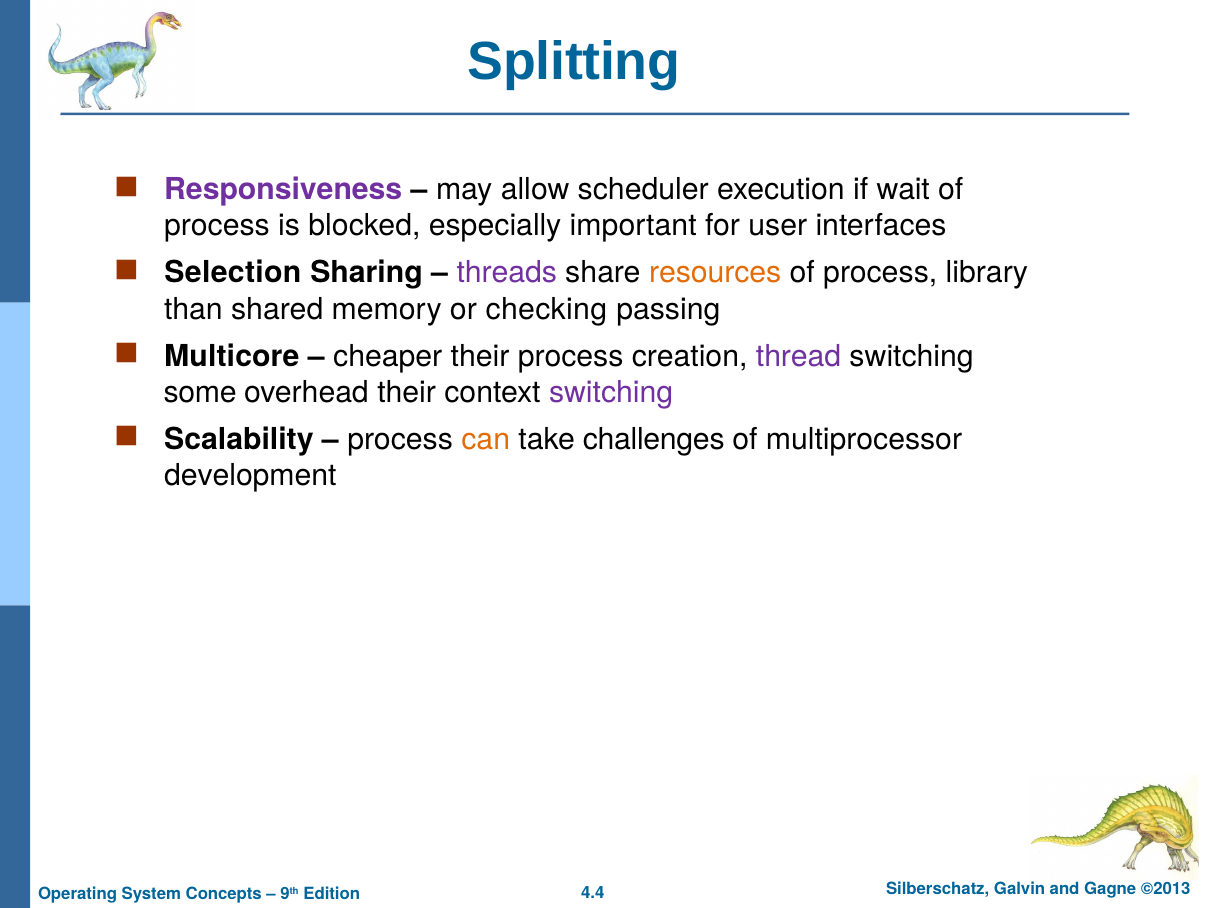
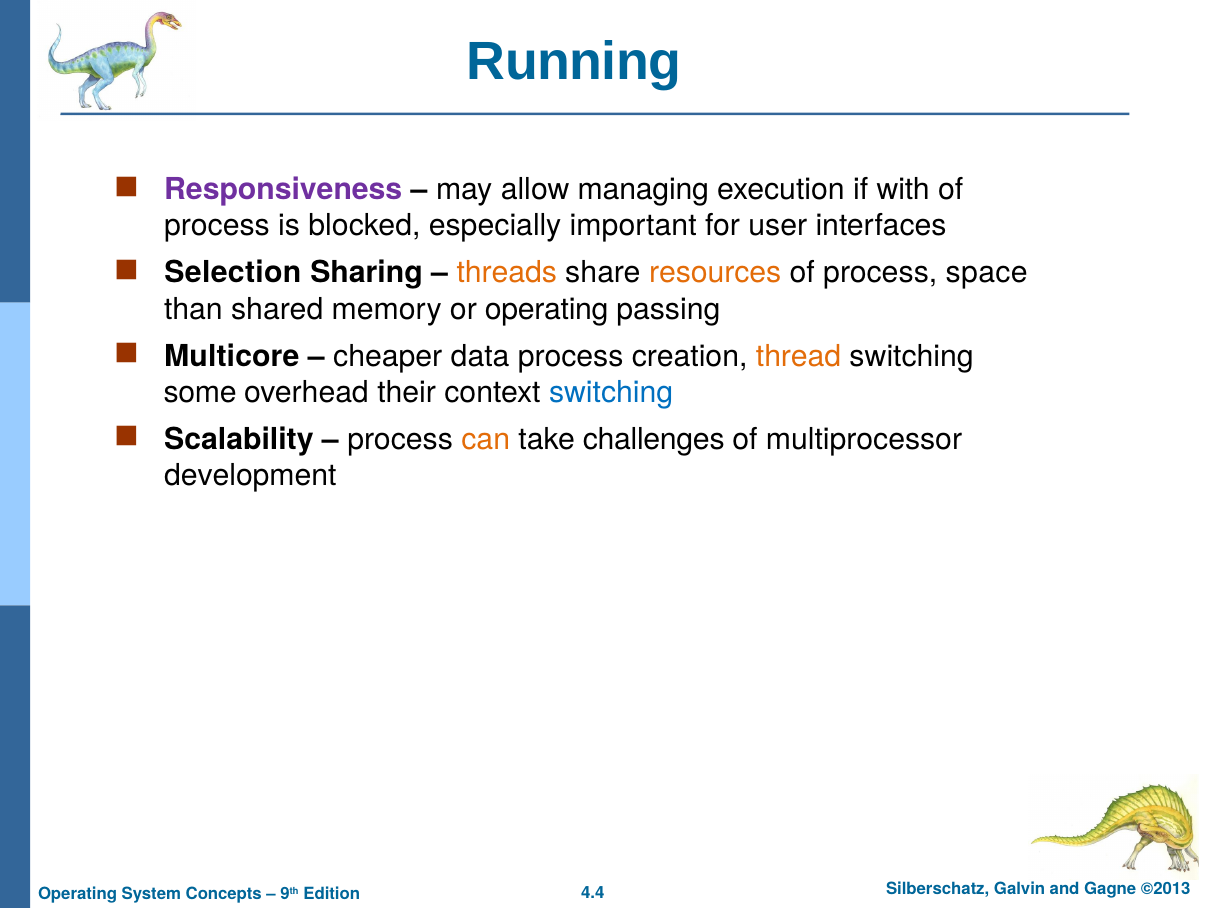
Splitting: Splitting -> Running
scheduler: scheduler -> managing
wait: wait -> with
threads colour: purple -> orange
library: library -> space
or checking: checking -> operating
cheaper their: their -> data
thread colour: purple -> orange
switching at (611, 392) colour: purple -> blue
